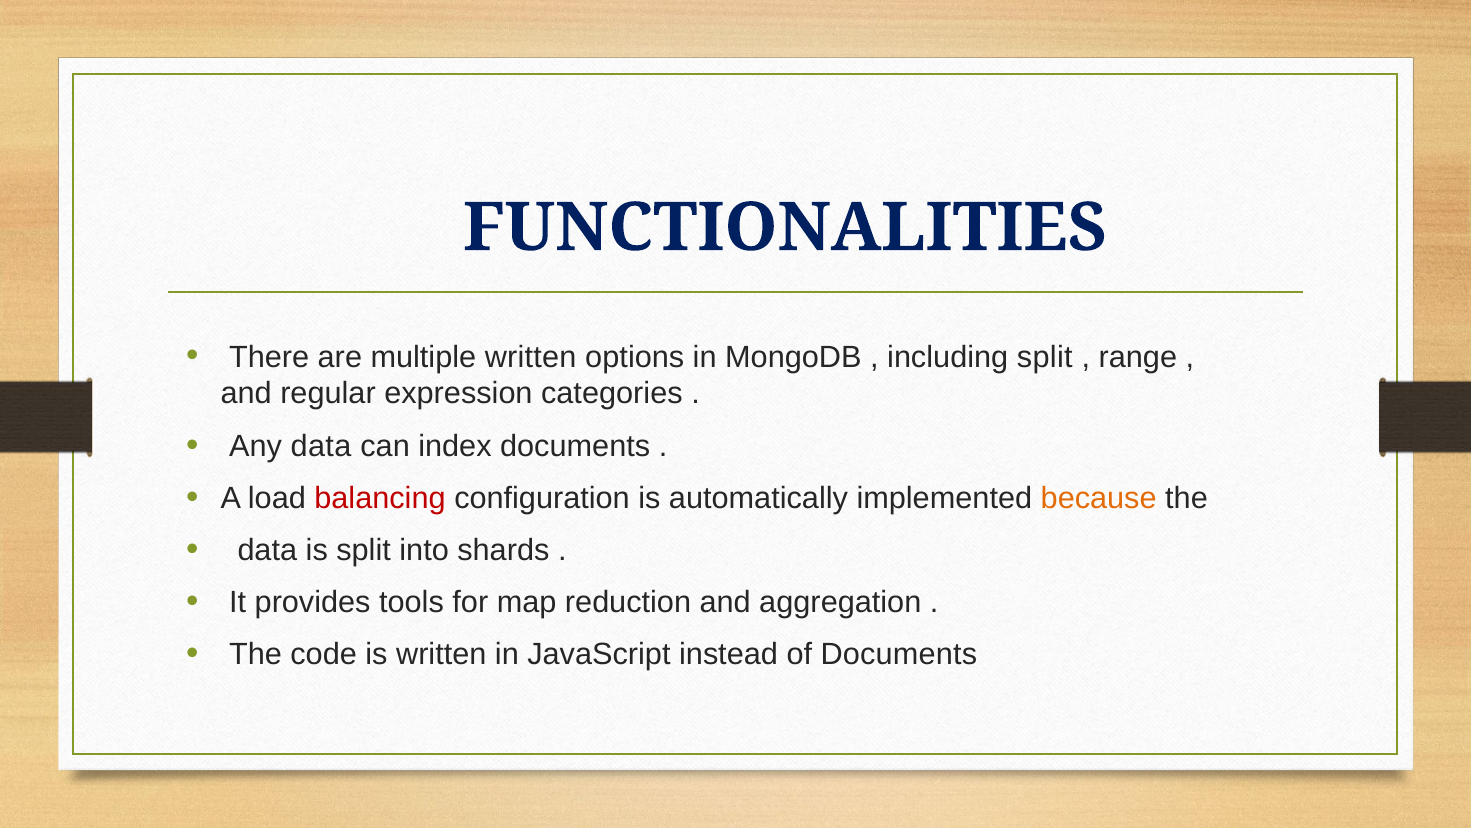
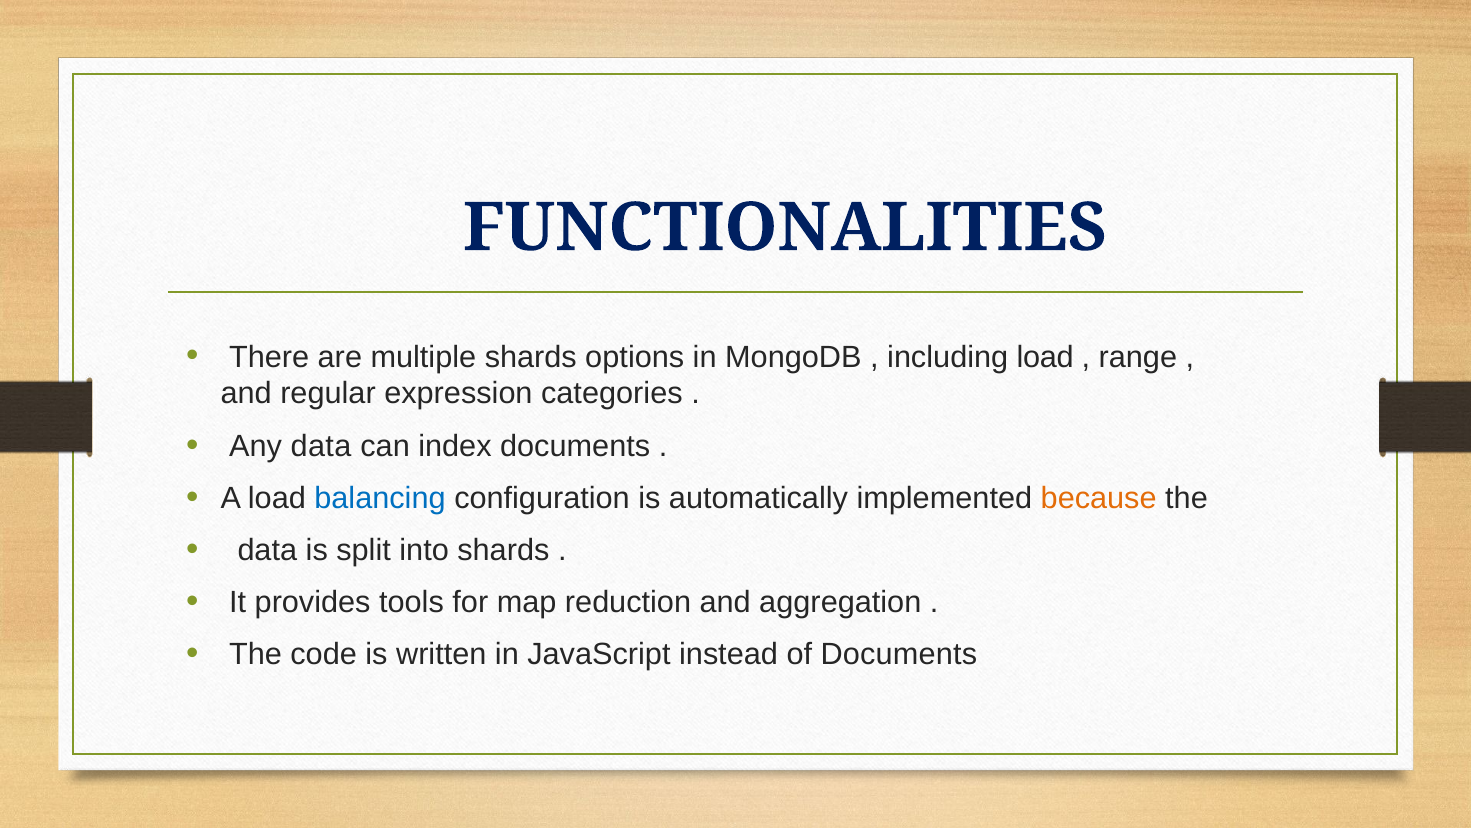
multiple written: written -> shards
including split: split -> load
balancing colour: red -> blue
